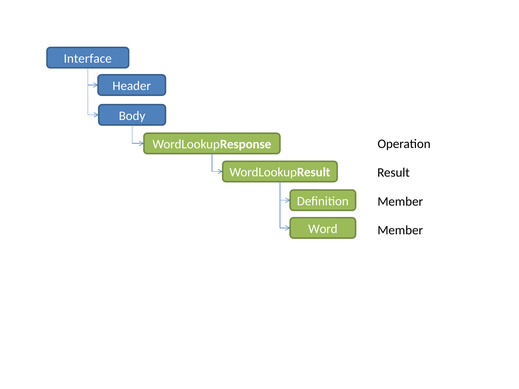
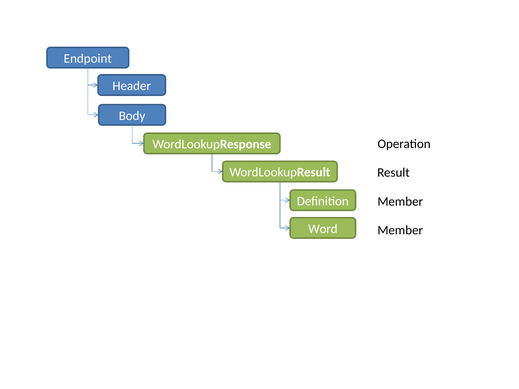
Interface: Interface -> Endpoint
